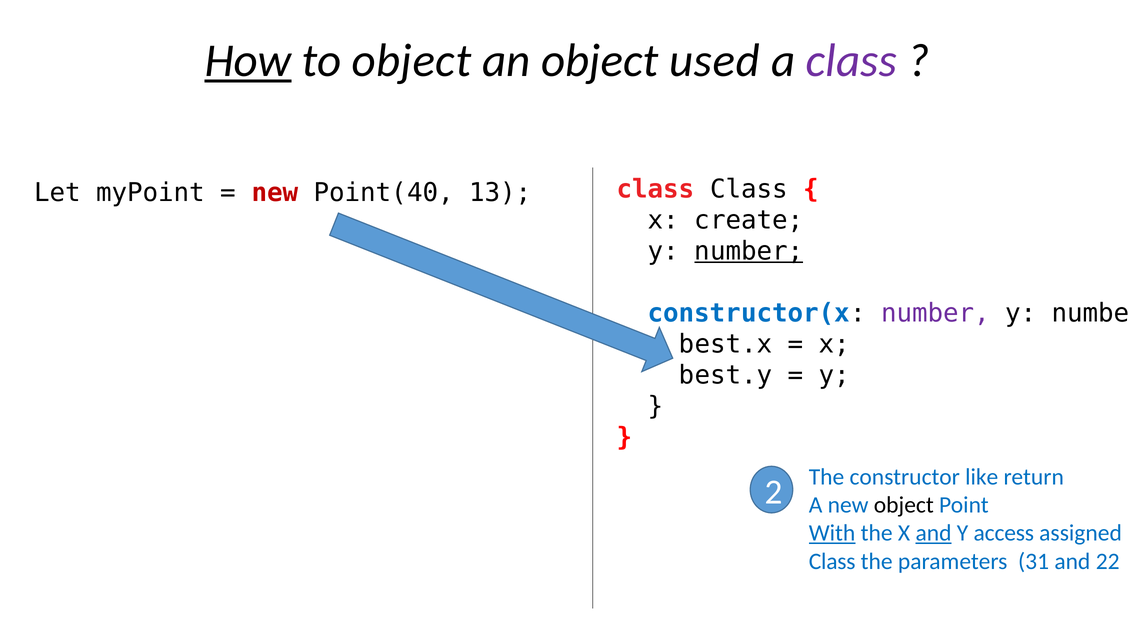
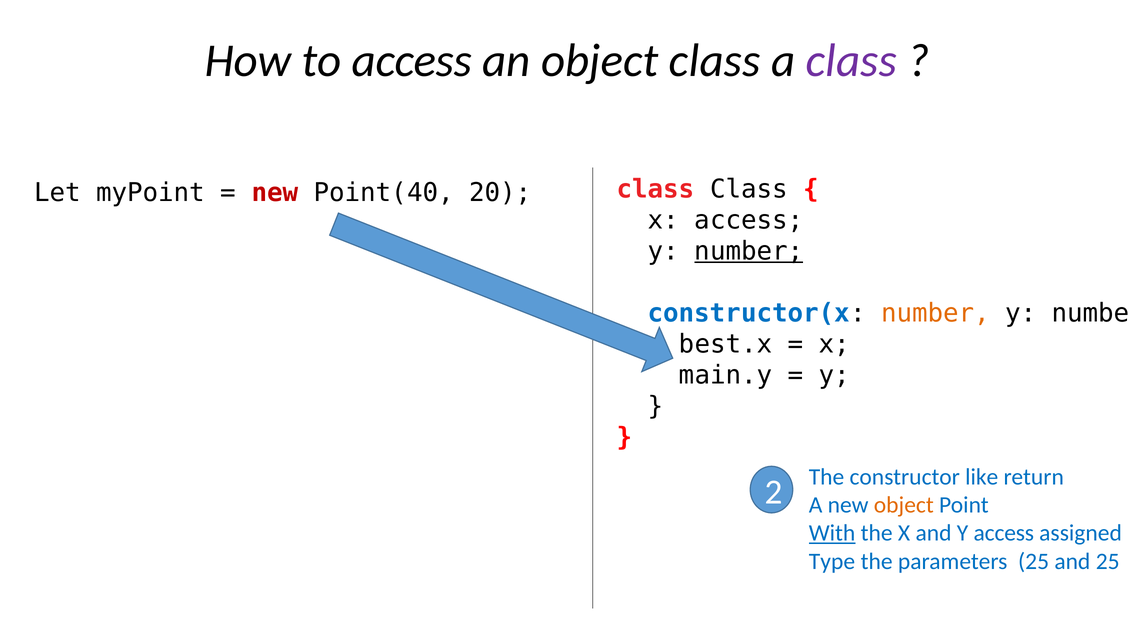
How underline: present -> none
to object: object -> access
object used: used -> class
13: 13 -> 20
create at (749, 220): create -> access
number at (935, 313) colour: purple -> orange
best.y: best.y -> main.y
object at (904, 505) colour: black -> orange
and at (934, 533) underline: present -> none
Class at (832, 561): Class -> Type
parameters 31: 31 -> 25
and 22: 22 -> 25
